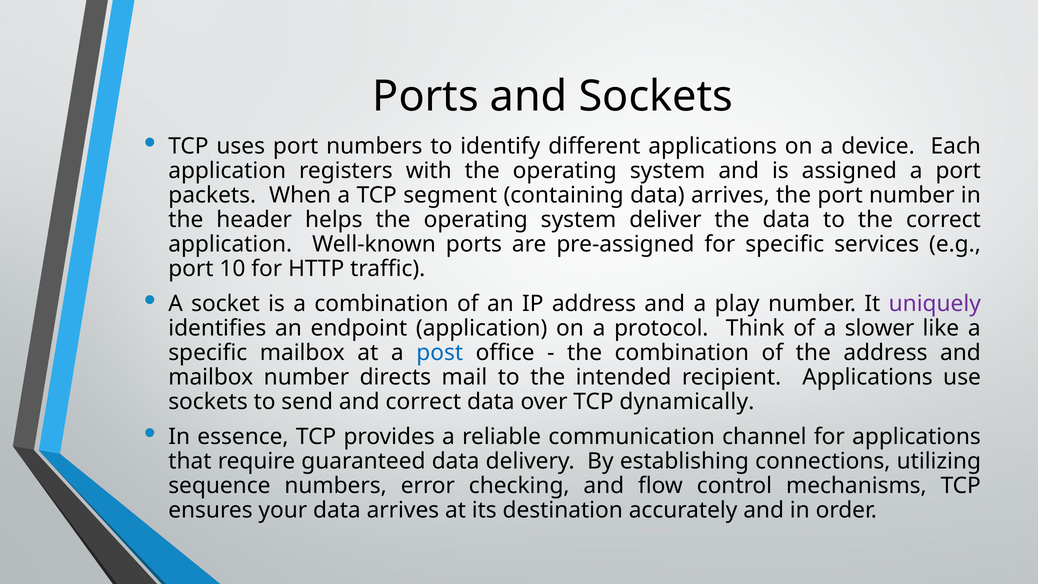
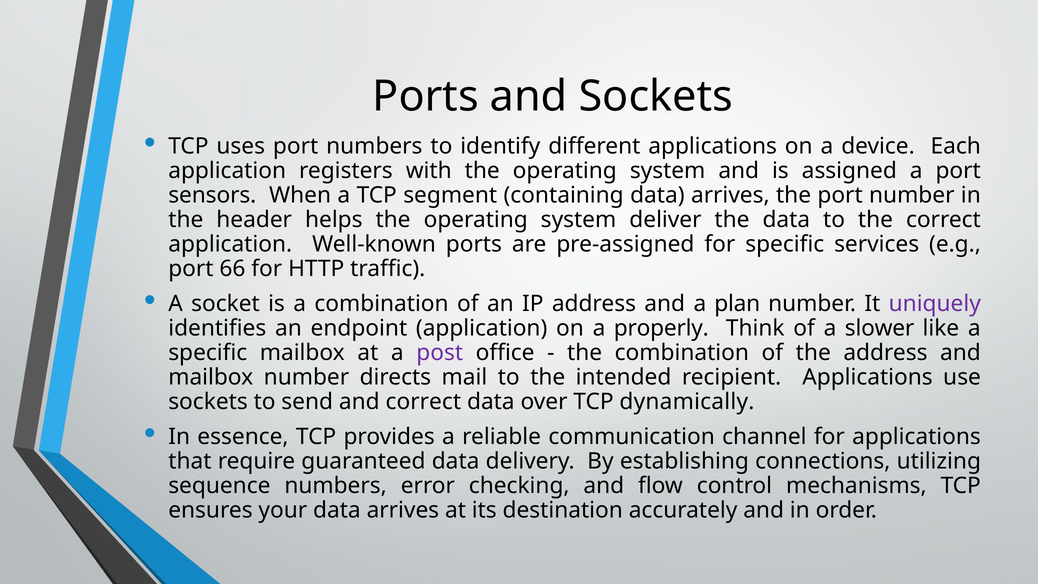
packets: packets -> sensors
10: 10 -> 66
play: play -> plan
protocol: protocol -> properly
post colour: blue -> purple
